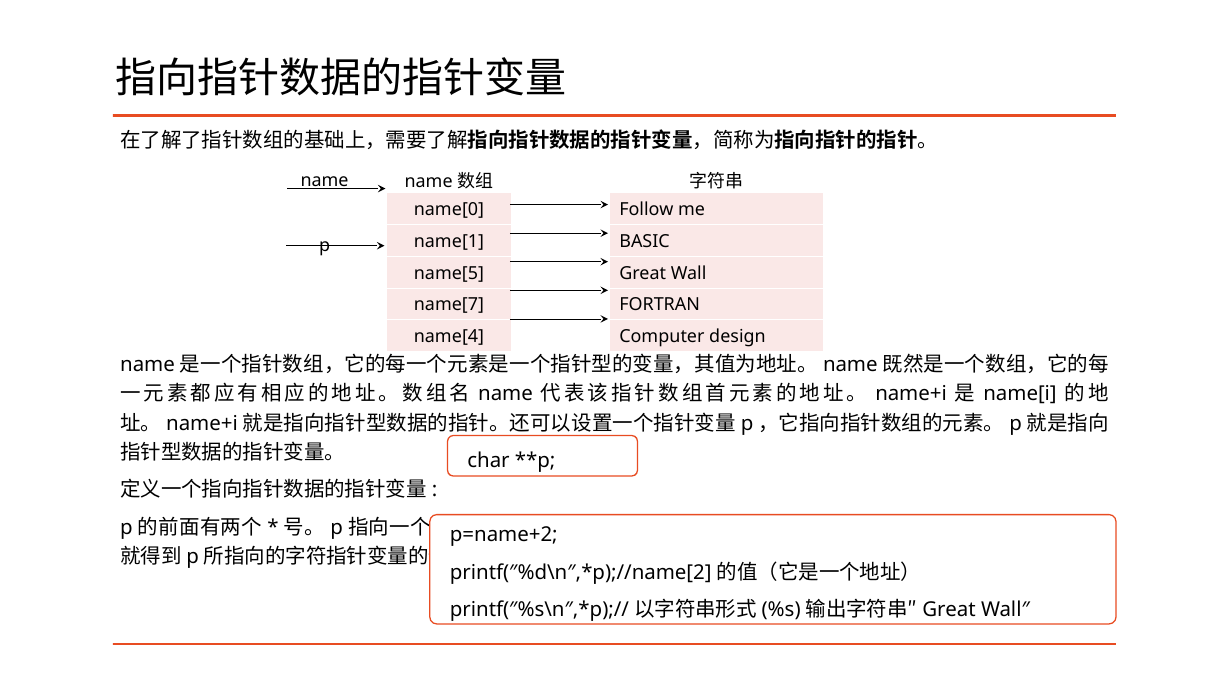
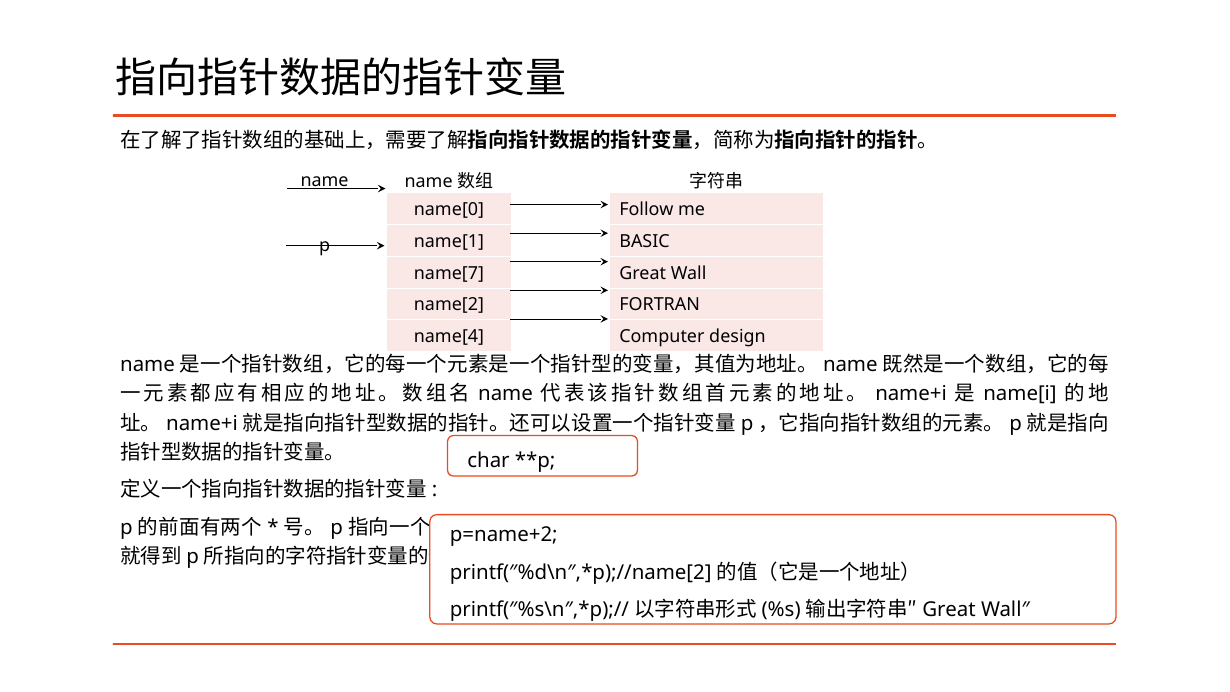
name[5: name[5 -> name[7
name[7: name[7 -> name[2
